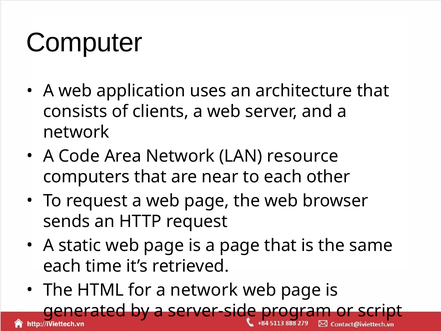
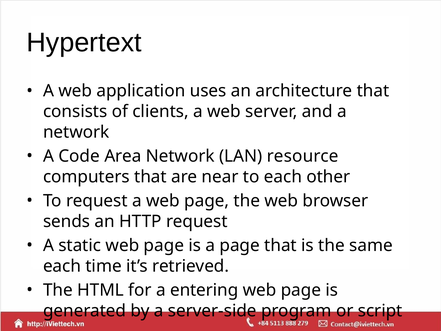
Computer: Computer -> Hypertext
for a network: network -> entering
